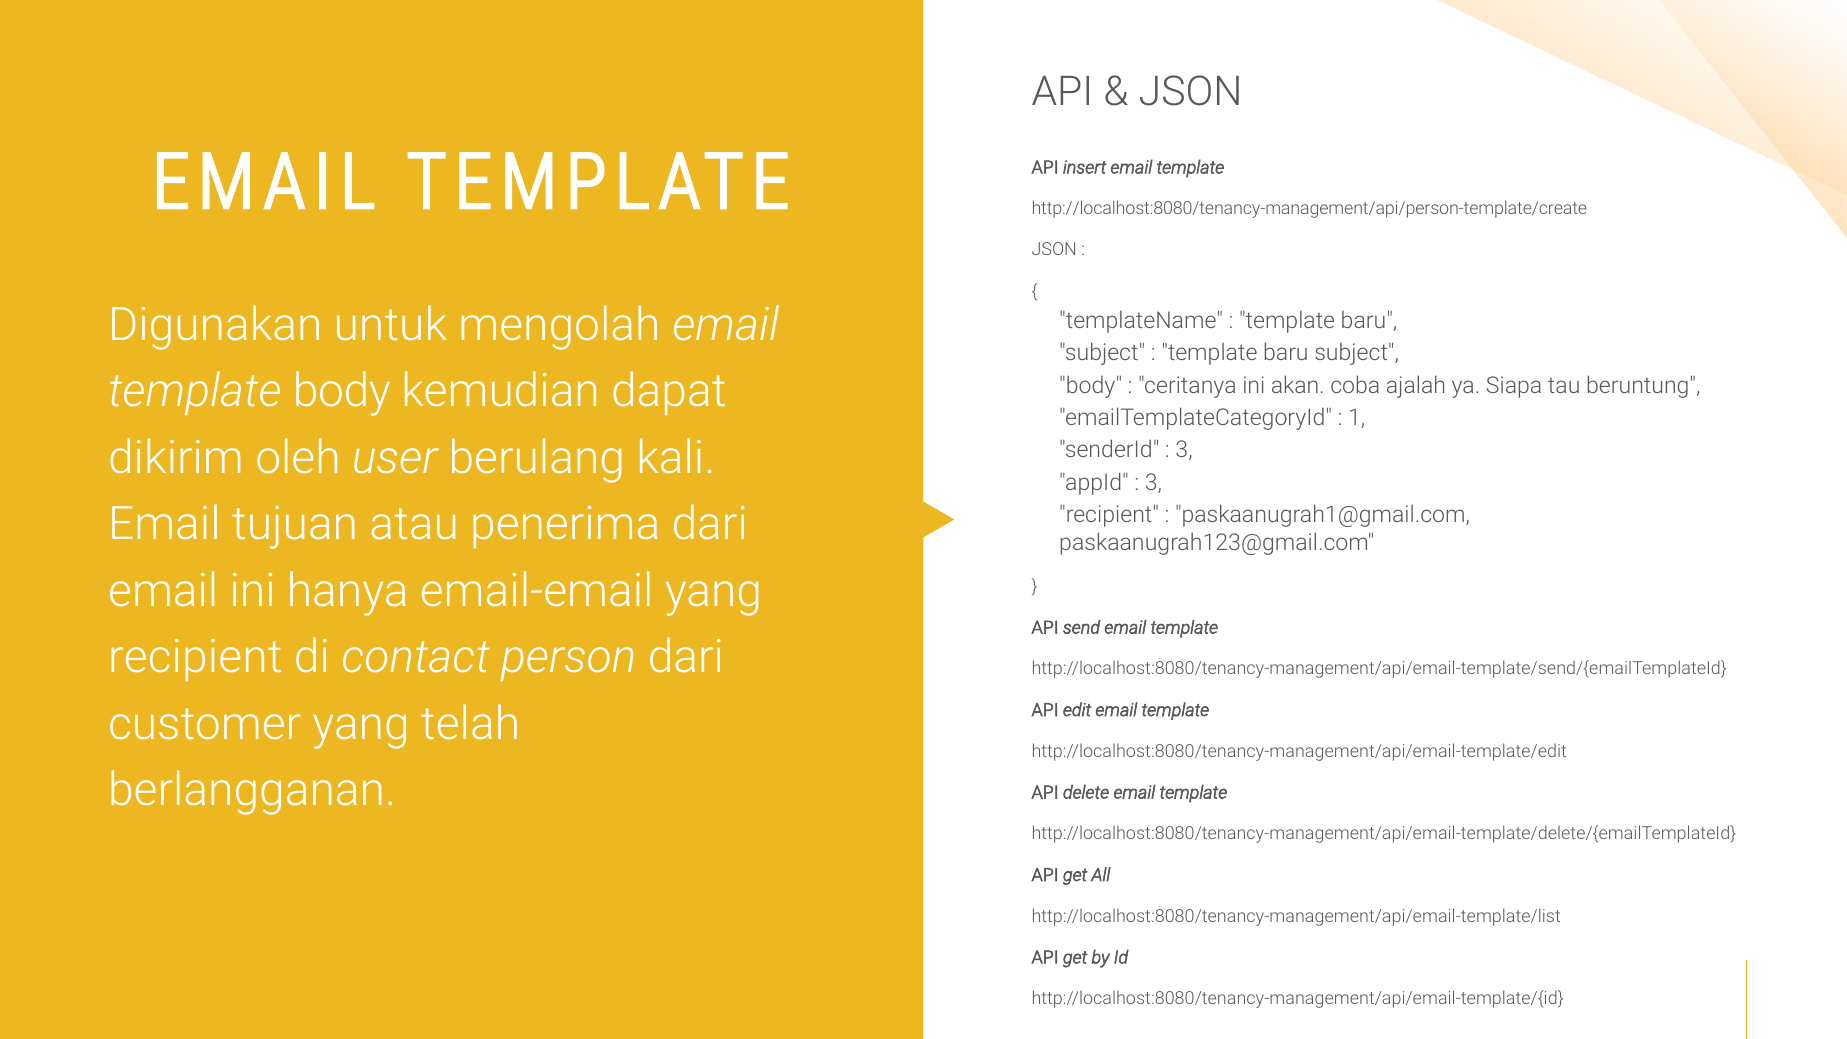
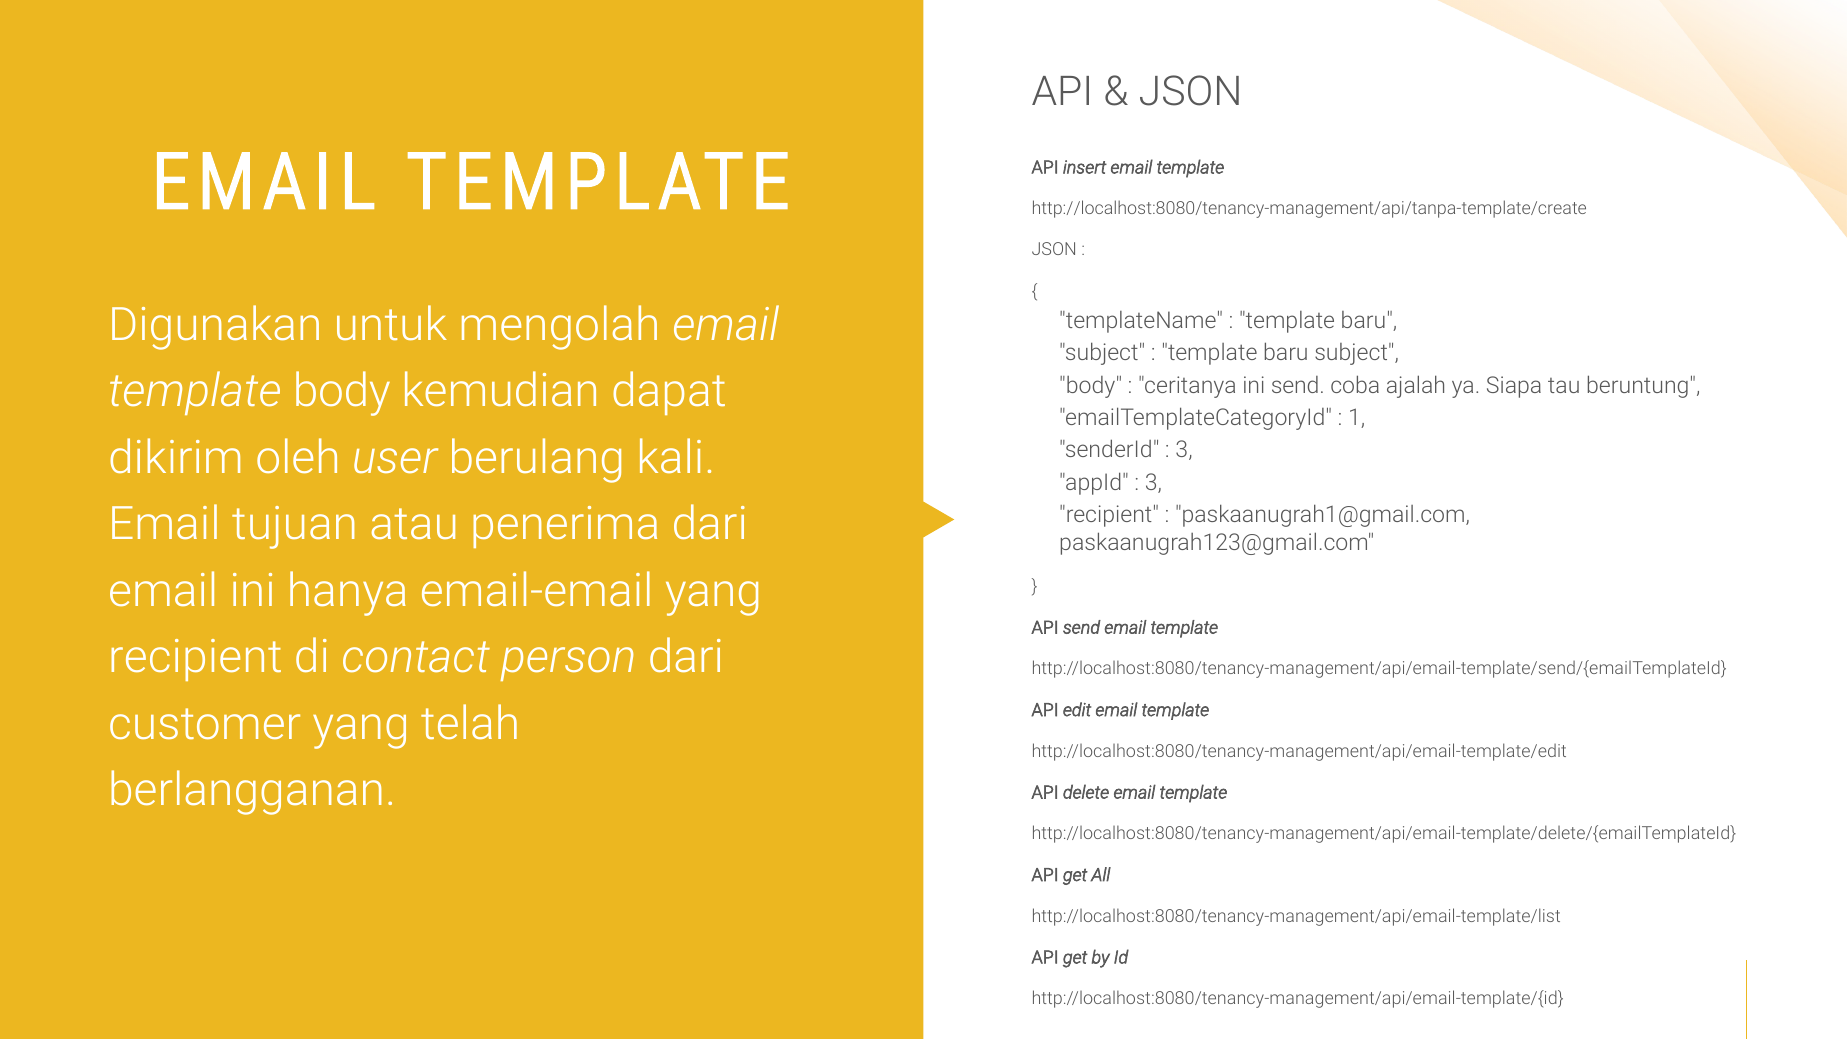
http://localhost:8080/tenancy-management/api/person-template/create: http://localhost:8080/tenancy-management/api/person-template/create -> http://localhost:8080/tenancy-management/api/tanpa-template/create
ini akan: akan -> send
